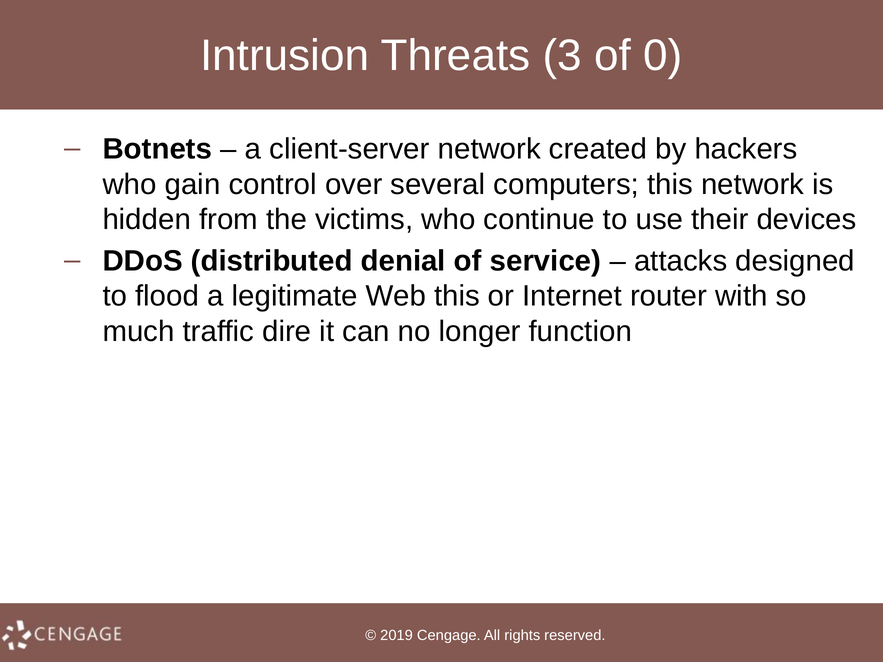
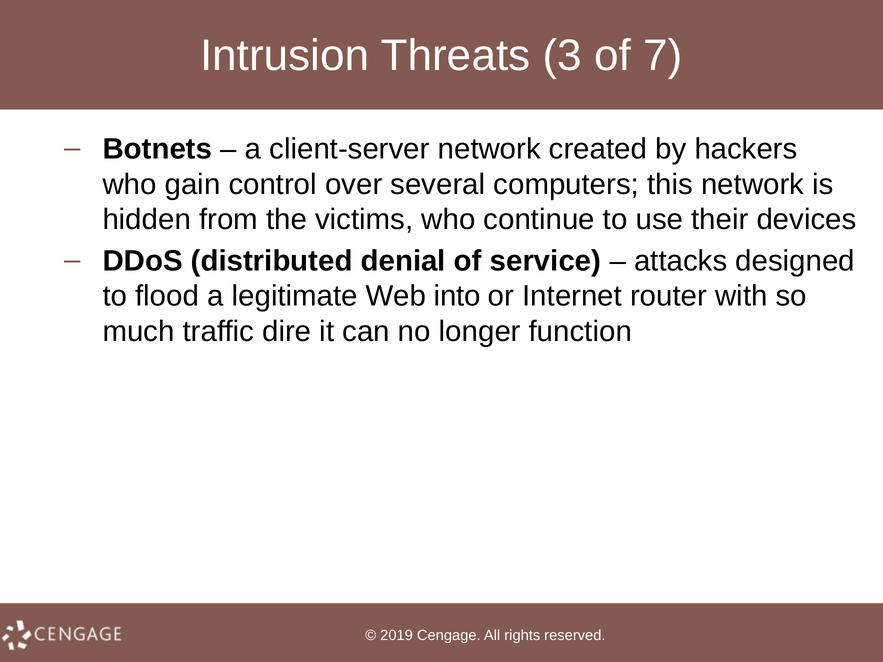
0: 0 -> 7
Web this: this -> into
